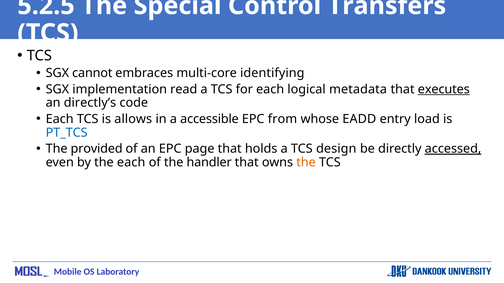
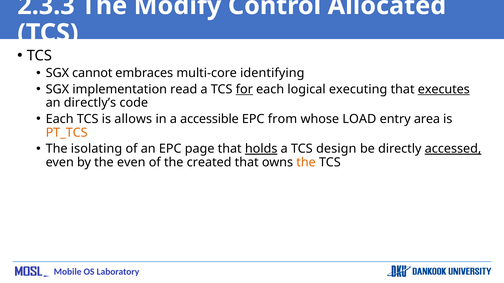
5.2.5: 5.2.5 -> 2.3.3
Special: Special -> Modify
Transfers: Transfers -> Allocated
for underline: none -> present
metadata: metadata -> executing
EADD: EADD -> LOAD
load: load -> area
PT_TCS colour: blue -> orange
provided: provided -> isolating
holds underline: none -> present
the each: each -> even
handler: handler -> created
